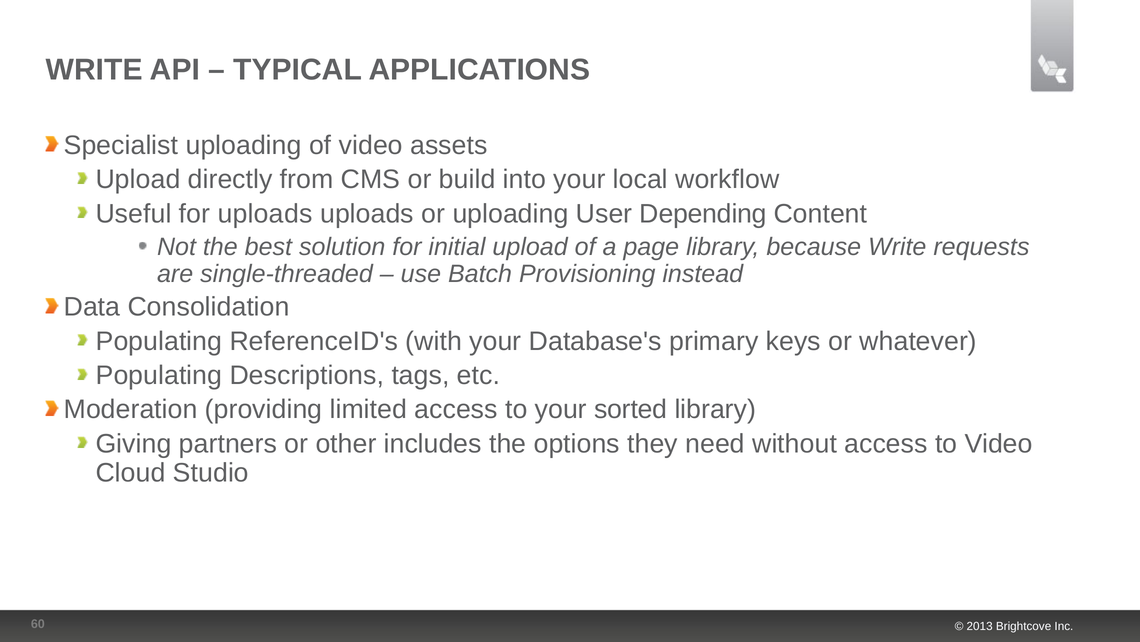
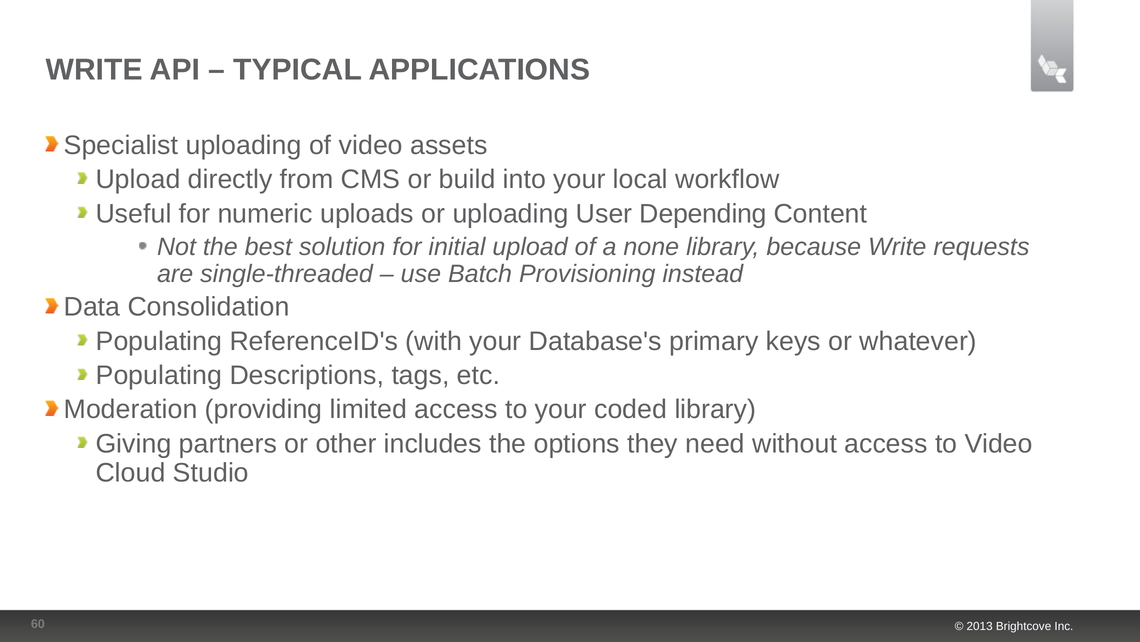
for uploads: uploads -> numeric
page: page -> none
sorted: sorted -> coded
